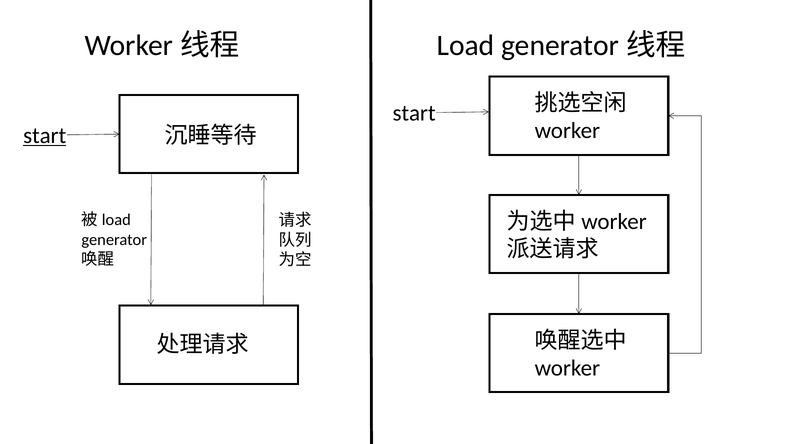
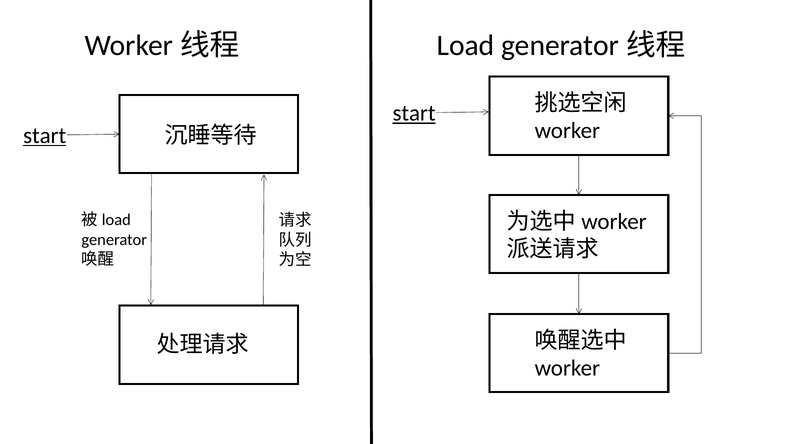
start at (414, 113) underline: none -> present
